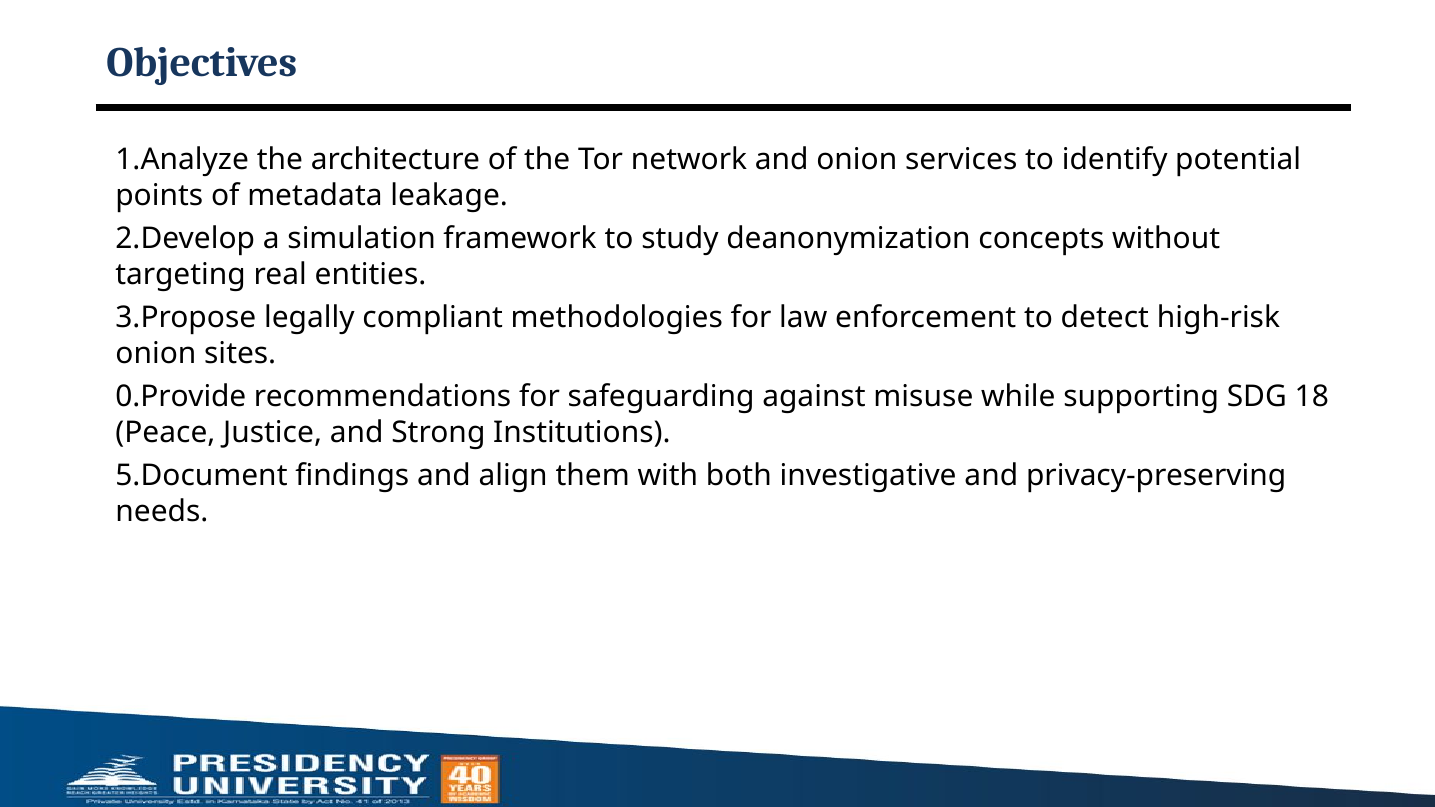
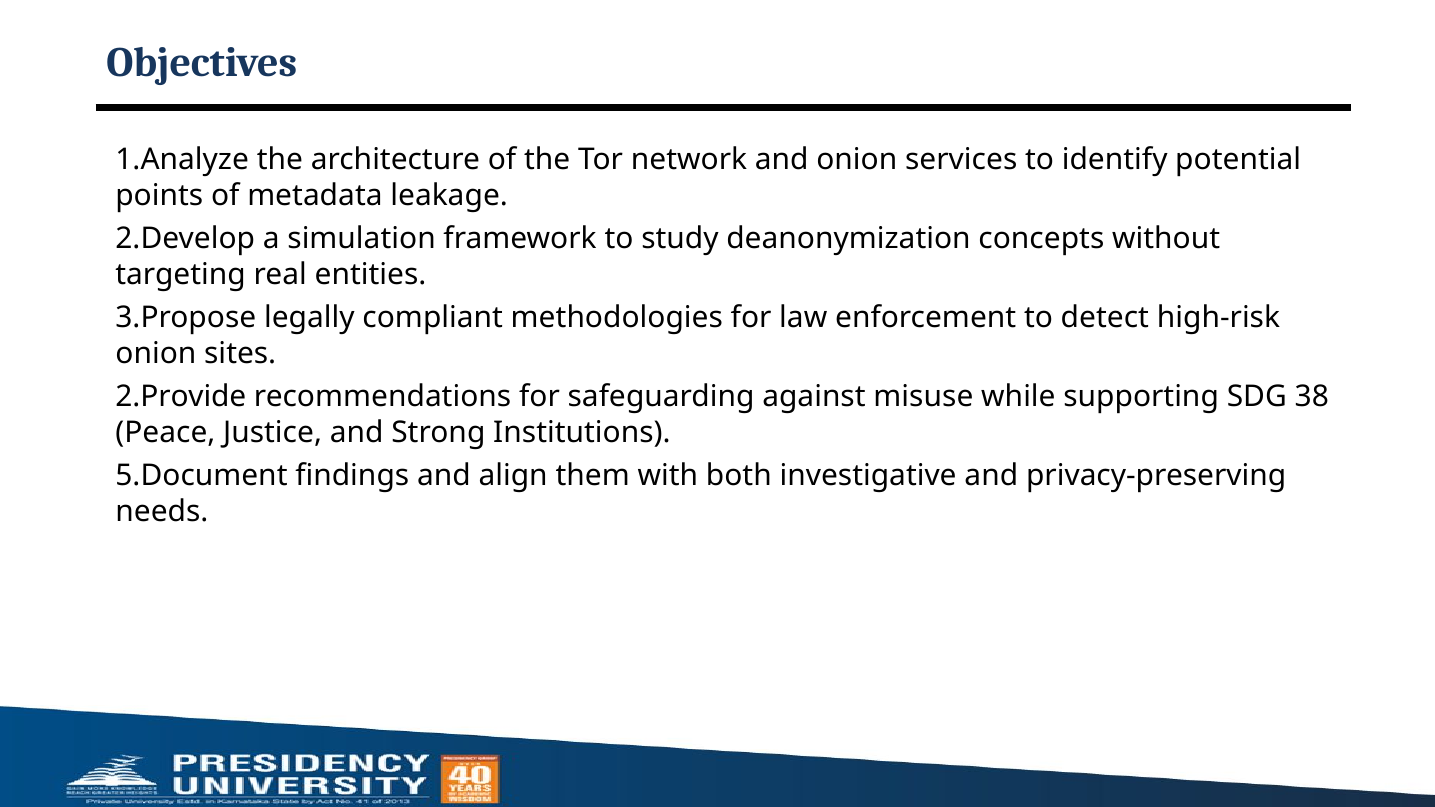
0.Provide: 0.Provide -> 2.Provide
18: 18 -> 38
